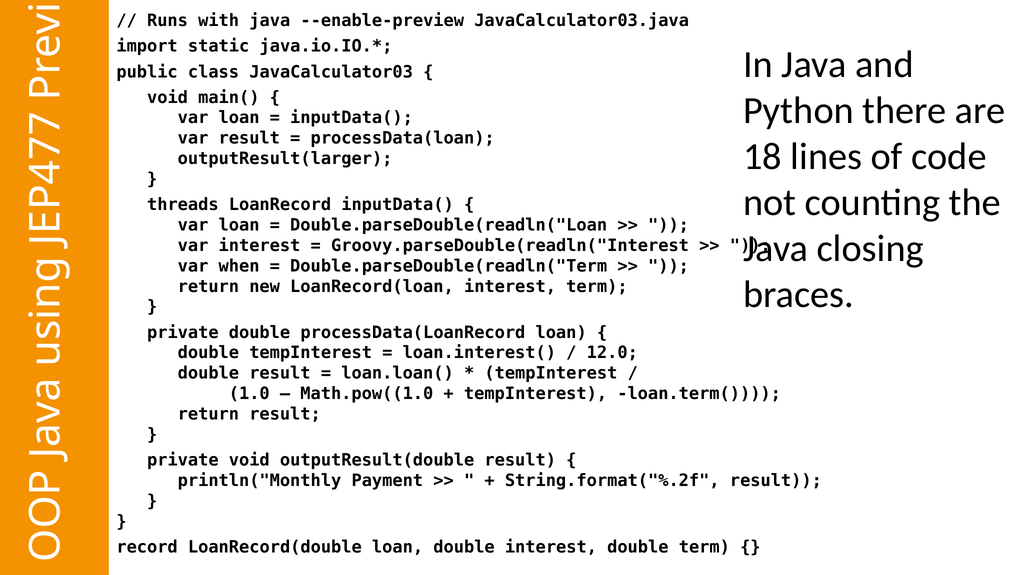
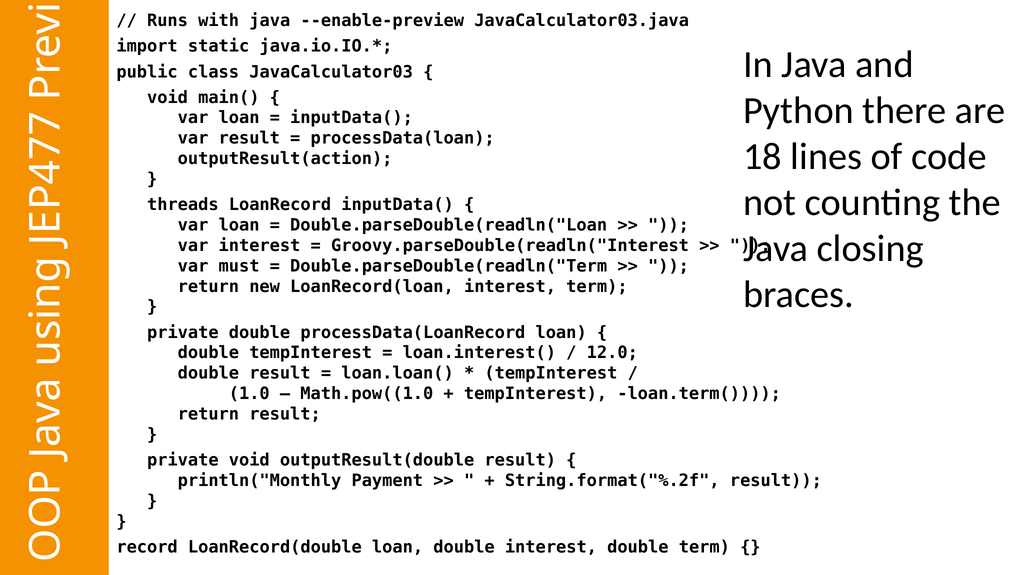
outputResult(larger: outputResult(larger -> outputResult(action
when: when -> must
